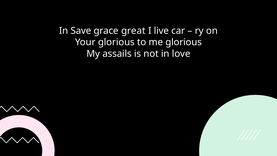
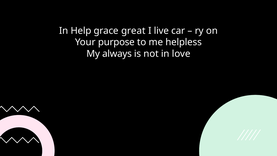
Save: Save -> Help
Your glorious: glorious -> purpose
me glorious: glorious -> helpless
assails: assails -> always
